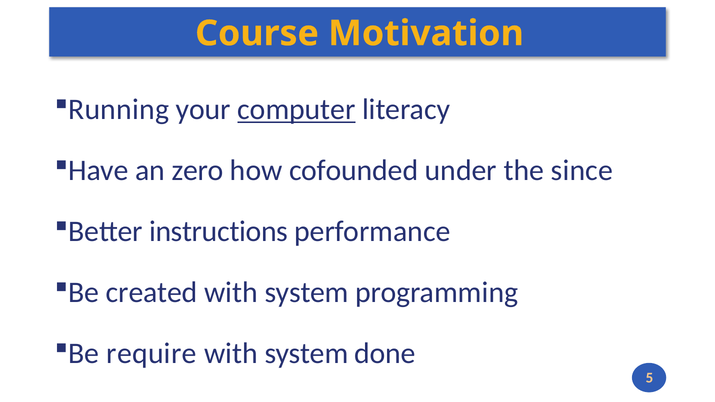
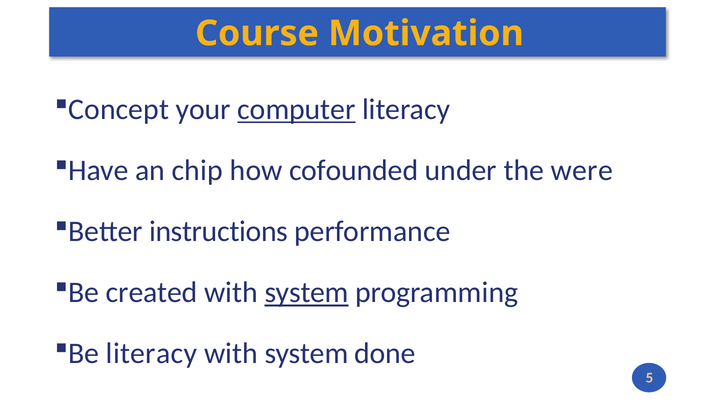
Running: Running -> Concept
zero: zero -> chip
since: since -> were
system at (307, 293) underline: none -> present
Be require: require -> literacy
